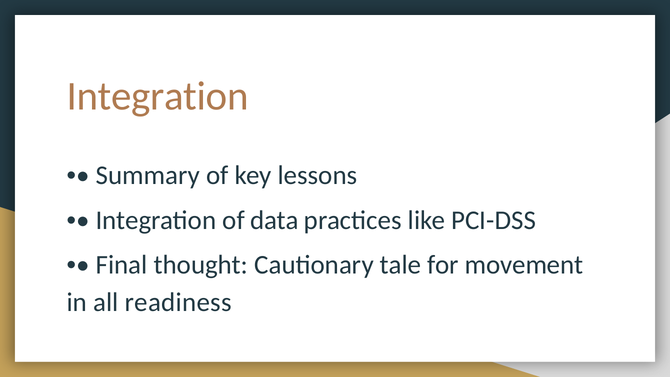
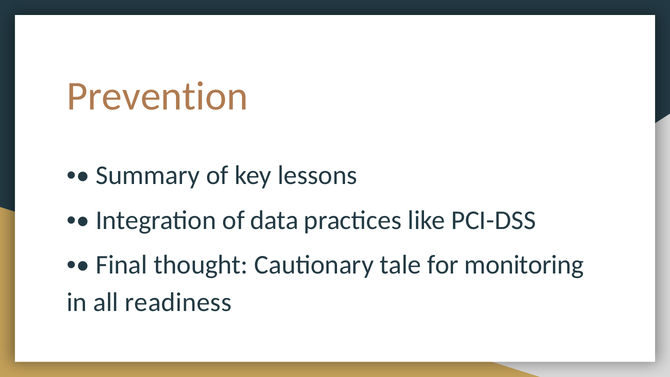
Integration at (158, 96): Integration -> Prevention
movement: movement -> monitoring
